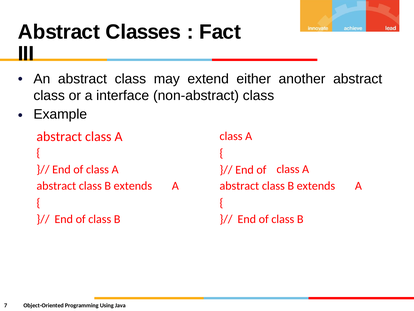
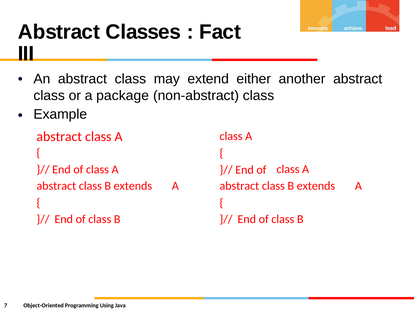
interface: interface -> package
